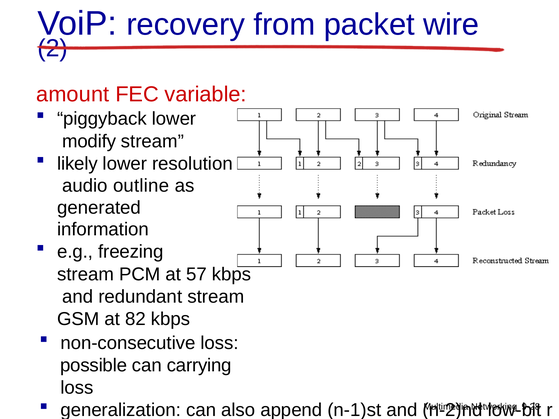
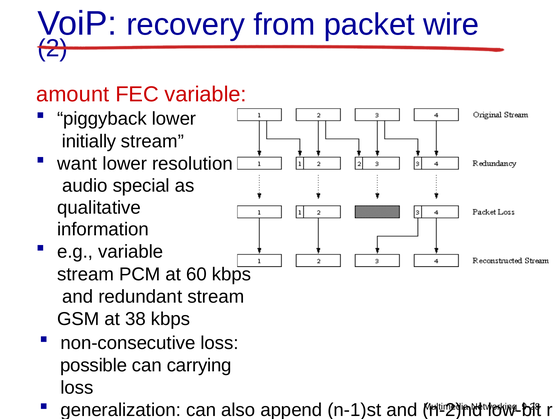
modify: modify -> initially
likely: likely -> want
outline: outline -> special
generated: generated -> qualitative
e.g freezing: freezing -> variable
57: 57 -> 60
82: 82 -> 38
